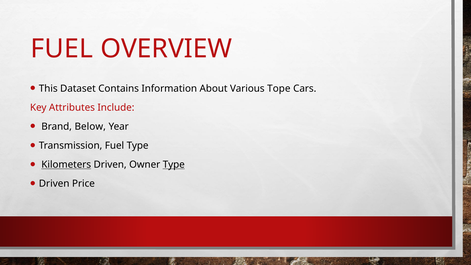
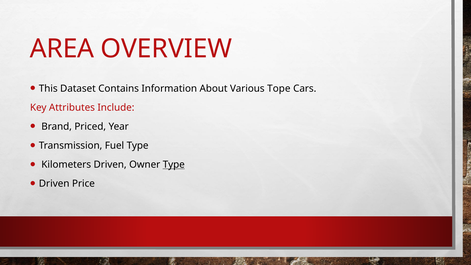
FUEL at (62, 49): FUEL -> AREA
Below: Below -> Priced
Kilometers underline: present -> none
